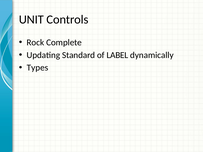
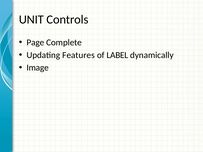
Rock: Rock -> Page
Standard: Standard -> Features
Types: Types -> Image
